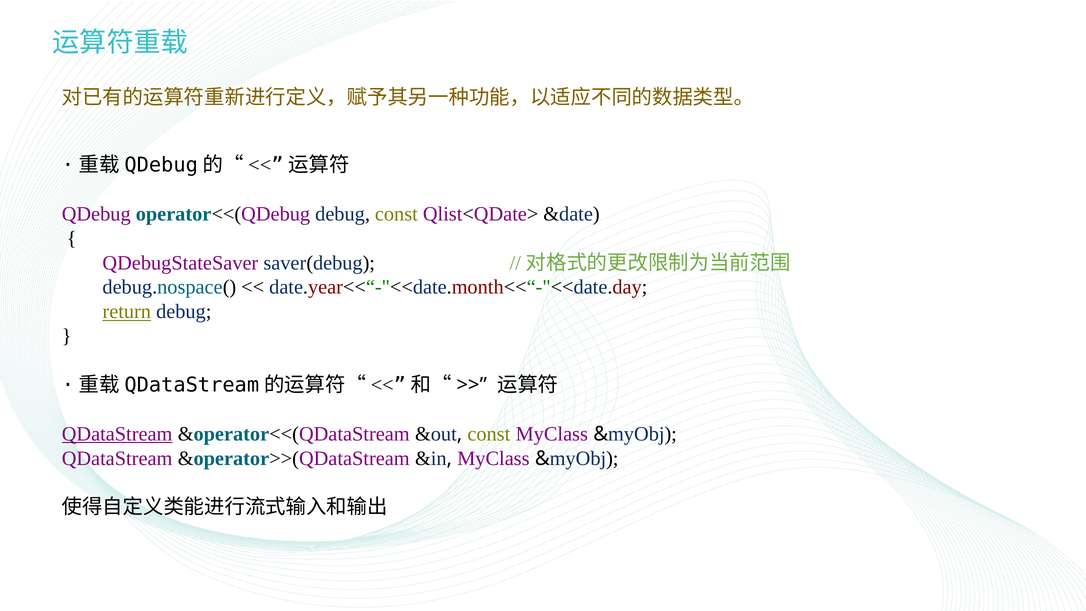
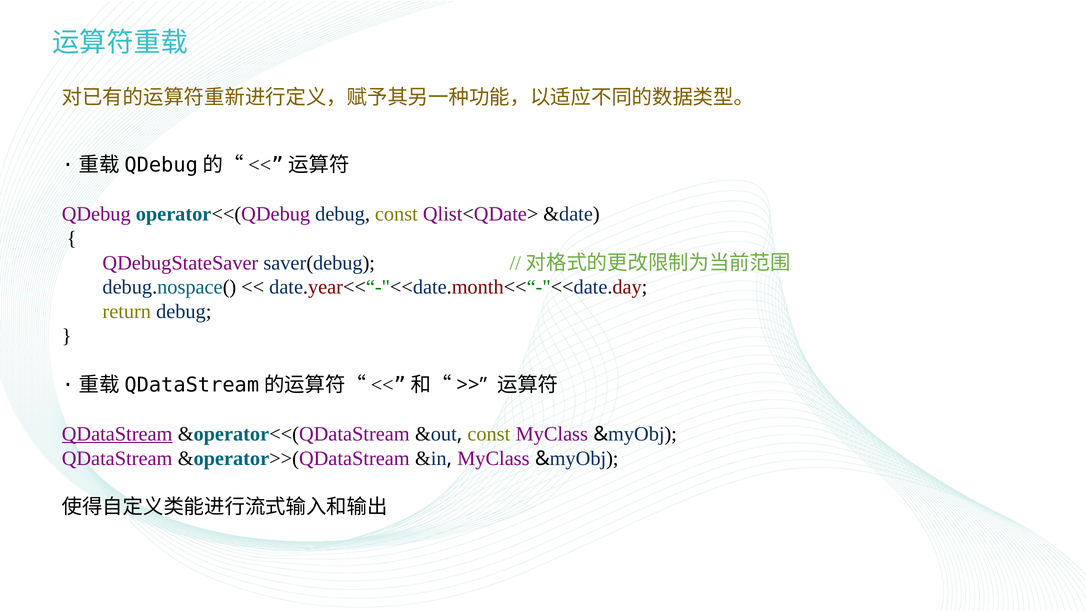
return underline: present -> none
